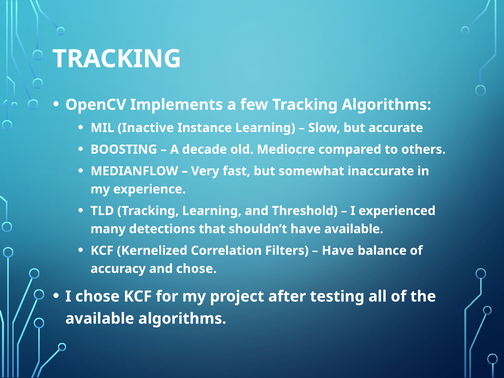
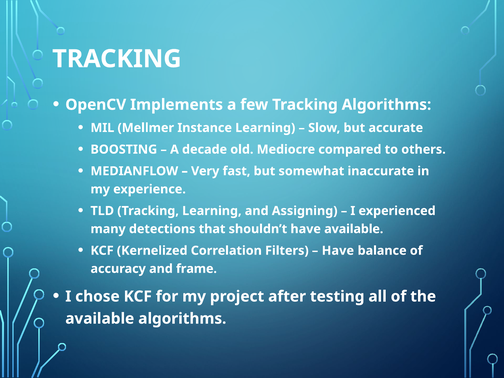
Inactive: Inactive -> Mellmer
Threshold: Threshold -> Assigning
and chose: chose -> frame
